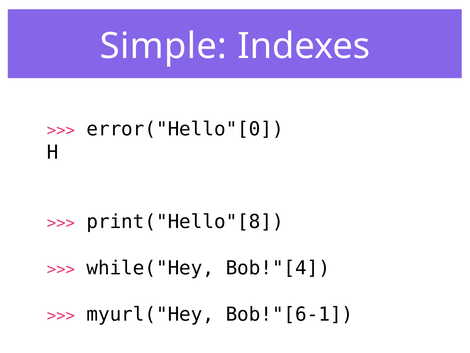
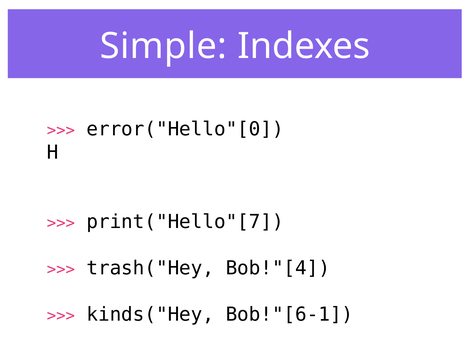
print("Hello"[8: print("Hello"[8 -> print("Hello"[7
while("Hey: while("Hey -> trash("Hey
myurl("Hey: myurl("Hey -> kinds("Hey
